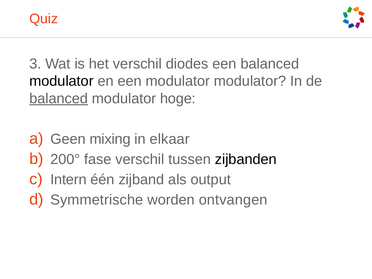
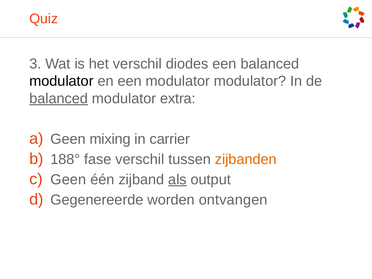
hoge: hoge -> extra
elkaar: elkaar -> carrier
200°: 200° -> 188°
zijbanden colour: black -> orange
Intern at (68, 180): Intern -> Geen
als underline: none -> present
Symmetrische: Symmetrische -> Gegenereerde
